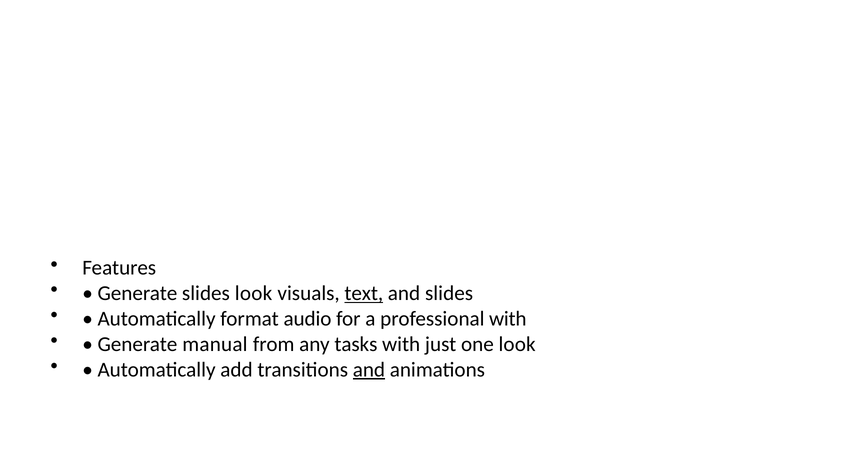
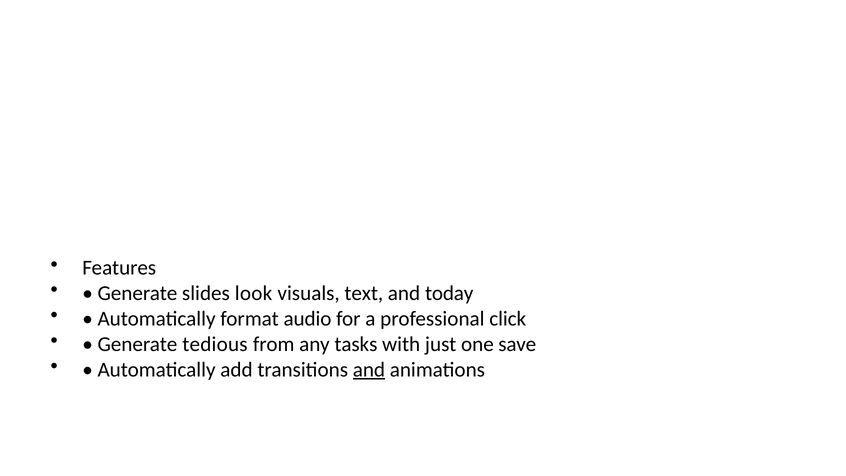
text underline: present -> none
and slides: slides -> today
professional with: with -> click
manual: manual -> tedious
one look: look -> save
